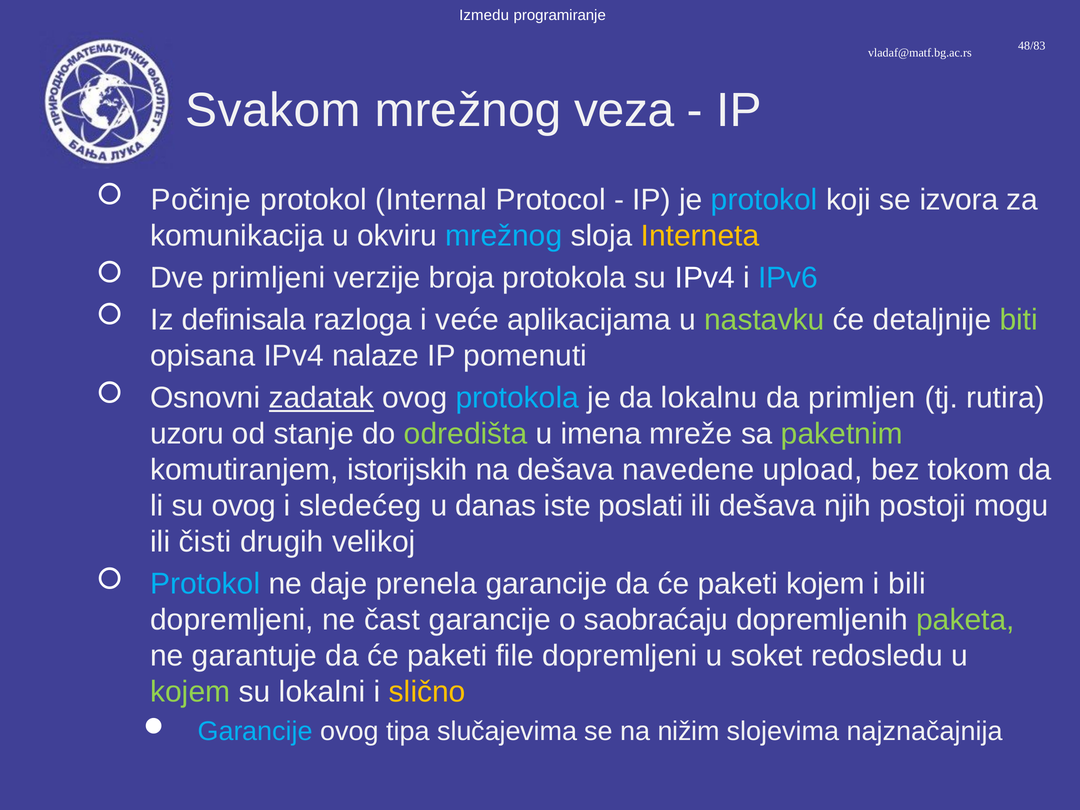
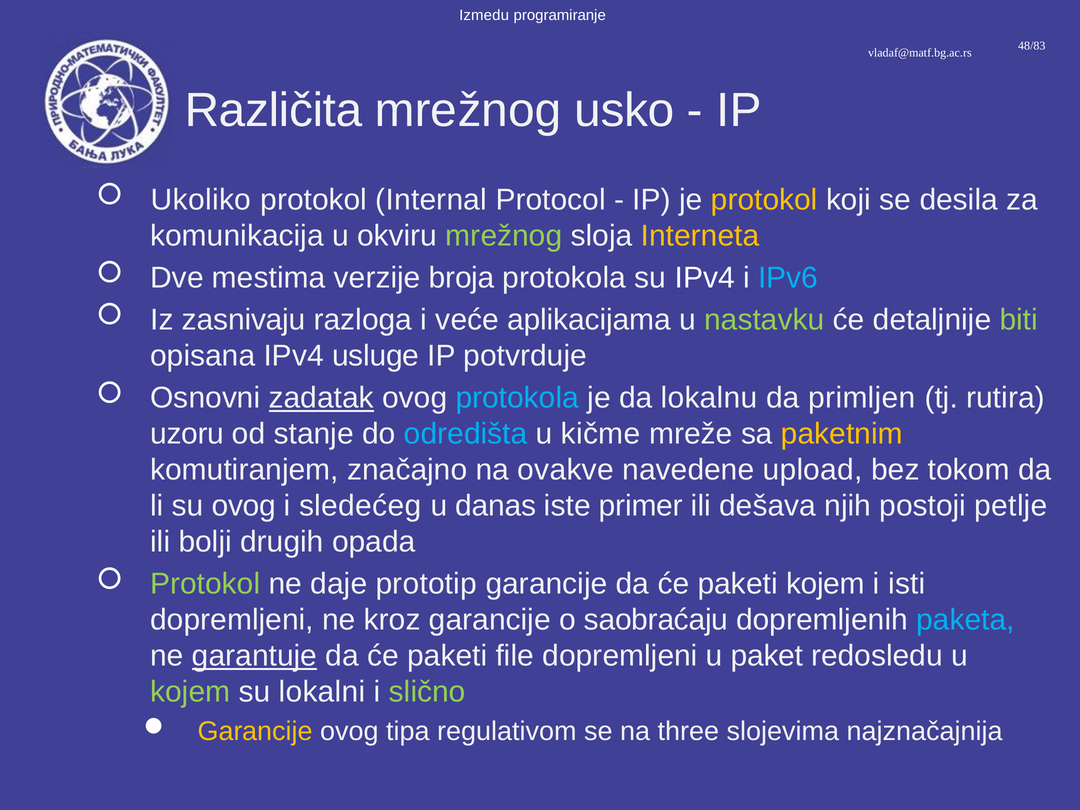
Svakom: Svakom -> Različita
veza: veza -> usko
Počinje: Počinje -> Ukoliko
protokol at (764, 200) colour: light blue -> yellow
izvora: izvora -> desila
mrežnog at (504, 236) colour: light blue -> light green
primljeni: primljeni -> mestima
definisala: definisala -> zasnivaju
nalaze: nalaze -> usluge
pomenuti: pomenuti -> potvrduje
odredišta colour: light green -> light blue
imena: imena -> kičme
paketnim colour: light green -> yellow
istorijskih: istorijskih -> značajno
na dešava: dešava -> ovakve
poslati: poslati -> primer
mogu: mogu -> petlje
čisti: čisti -> bolji
velikoj: velikoj -> opada
Protokol at (205, 584) colour: light blue -> light green
prenela: prenela -> prototip
bili: bili -> isti
čast: čast -> kroz
paketa colour: light green -> light blue
garantuje underline: none -> present
soket: soket -> paket
slično colour: yellow -> light green
Garancije at (255, 731) colour: light blue -> yellow
slučajevima: slučajevima -> regulativom
nižim: nižim -> three
